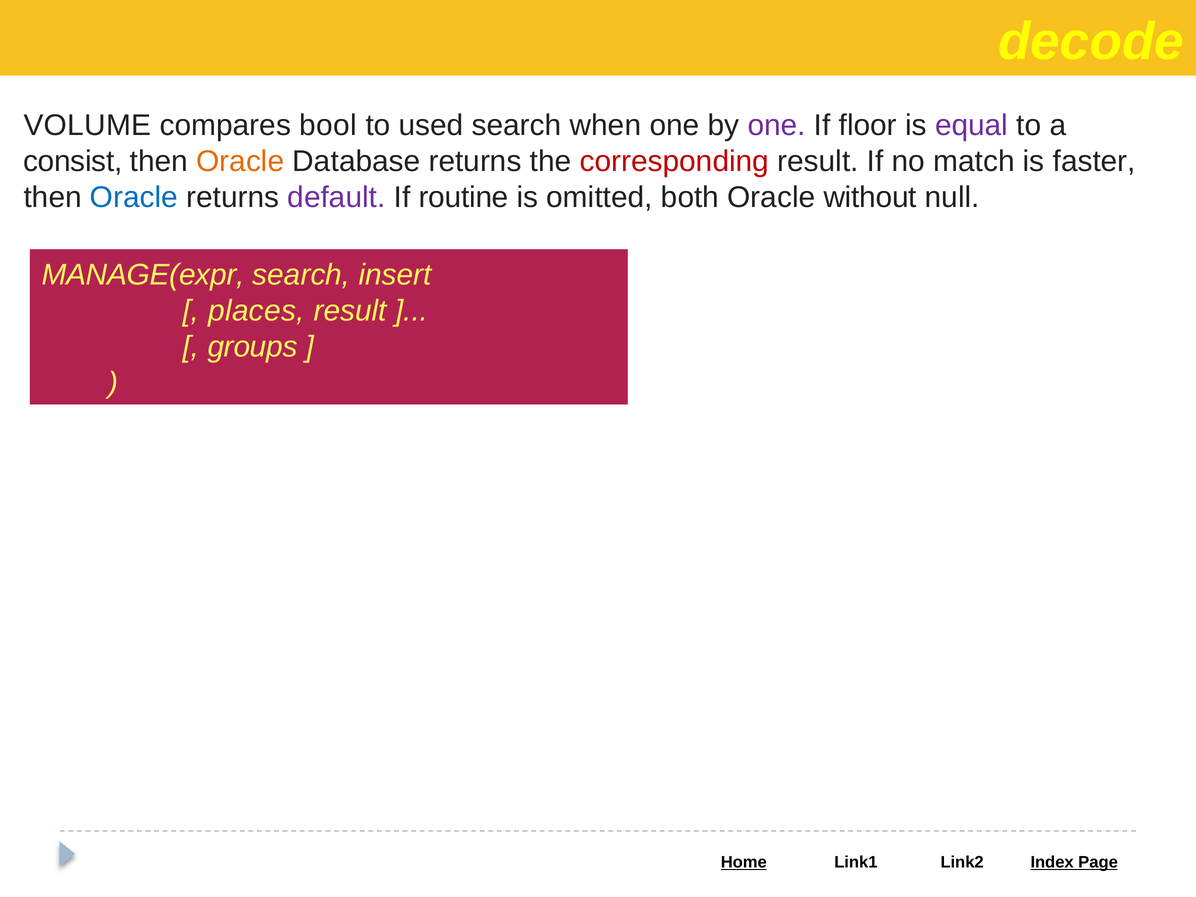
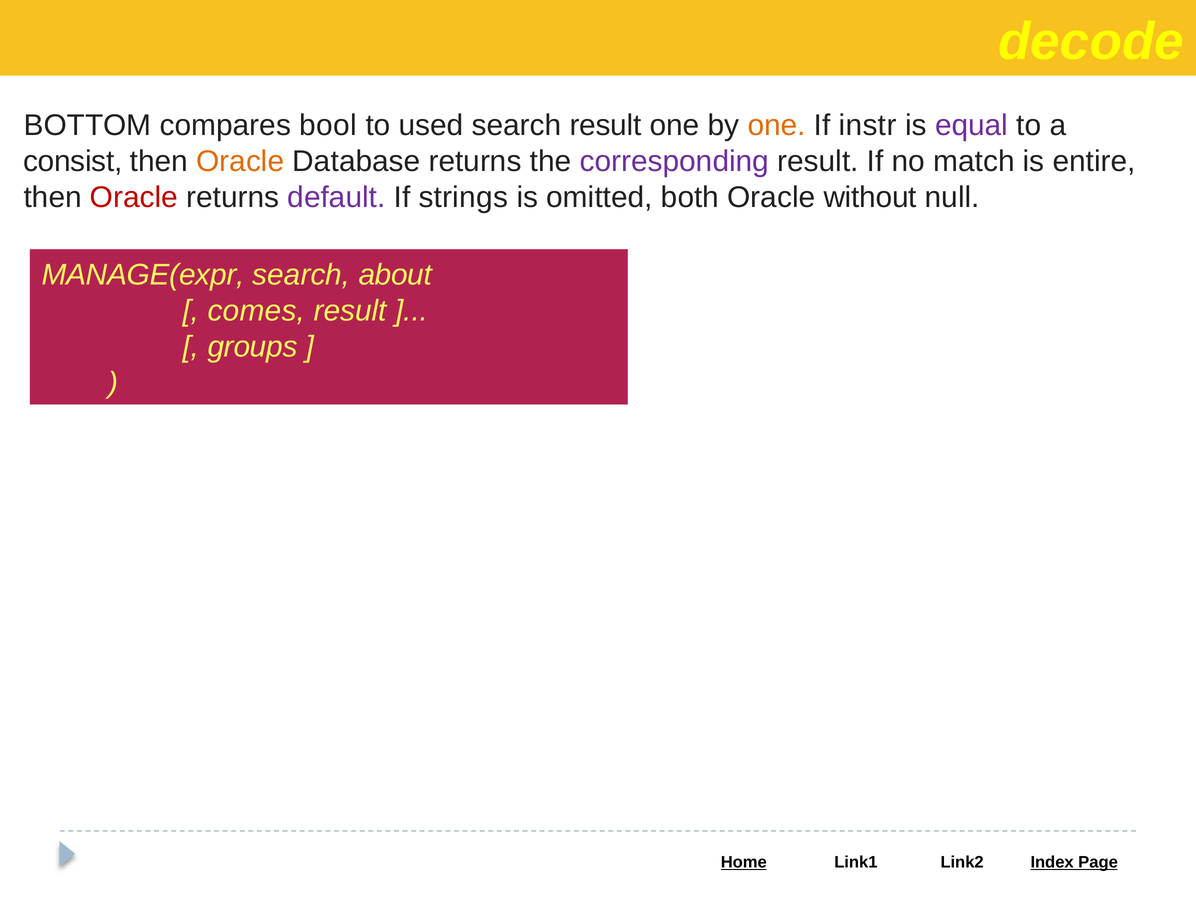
VOLUME: VOLUME -> BOTTOM
search when: when -> result
one at (777, 126) colour: purple -> orange
floor: floor -> instr
corresponding colour: red -> purple
faster: faster -> entire
Oracle at (134, 197) colour: blue -> red
routine: routine -> strings
insert: insert -> about
places: places -> comes
